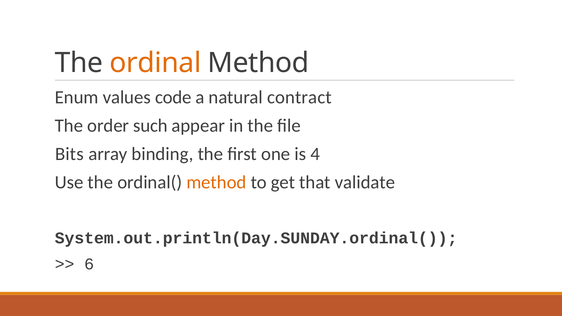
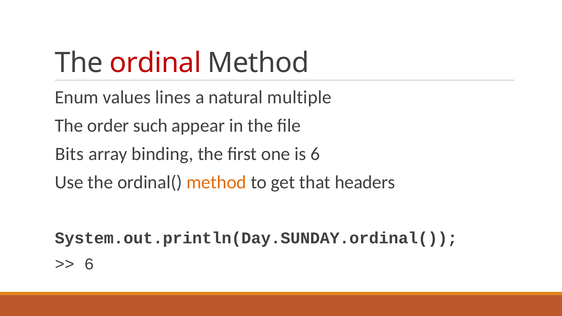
ordinal colour: orange -> red
code: code -> lines
contract: contract -> multiple
is 4: 4 -> 6
validate: validate -> headers
